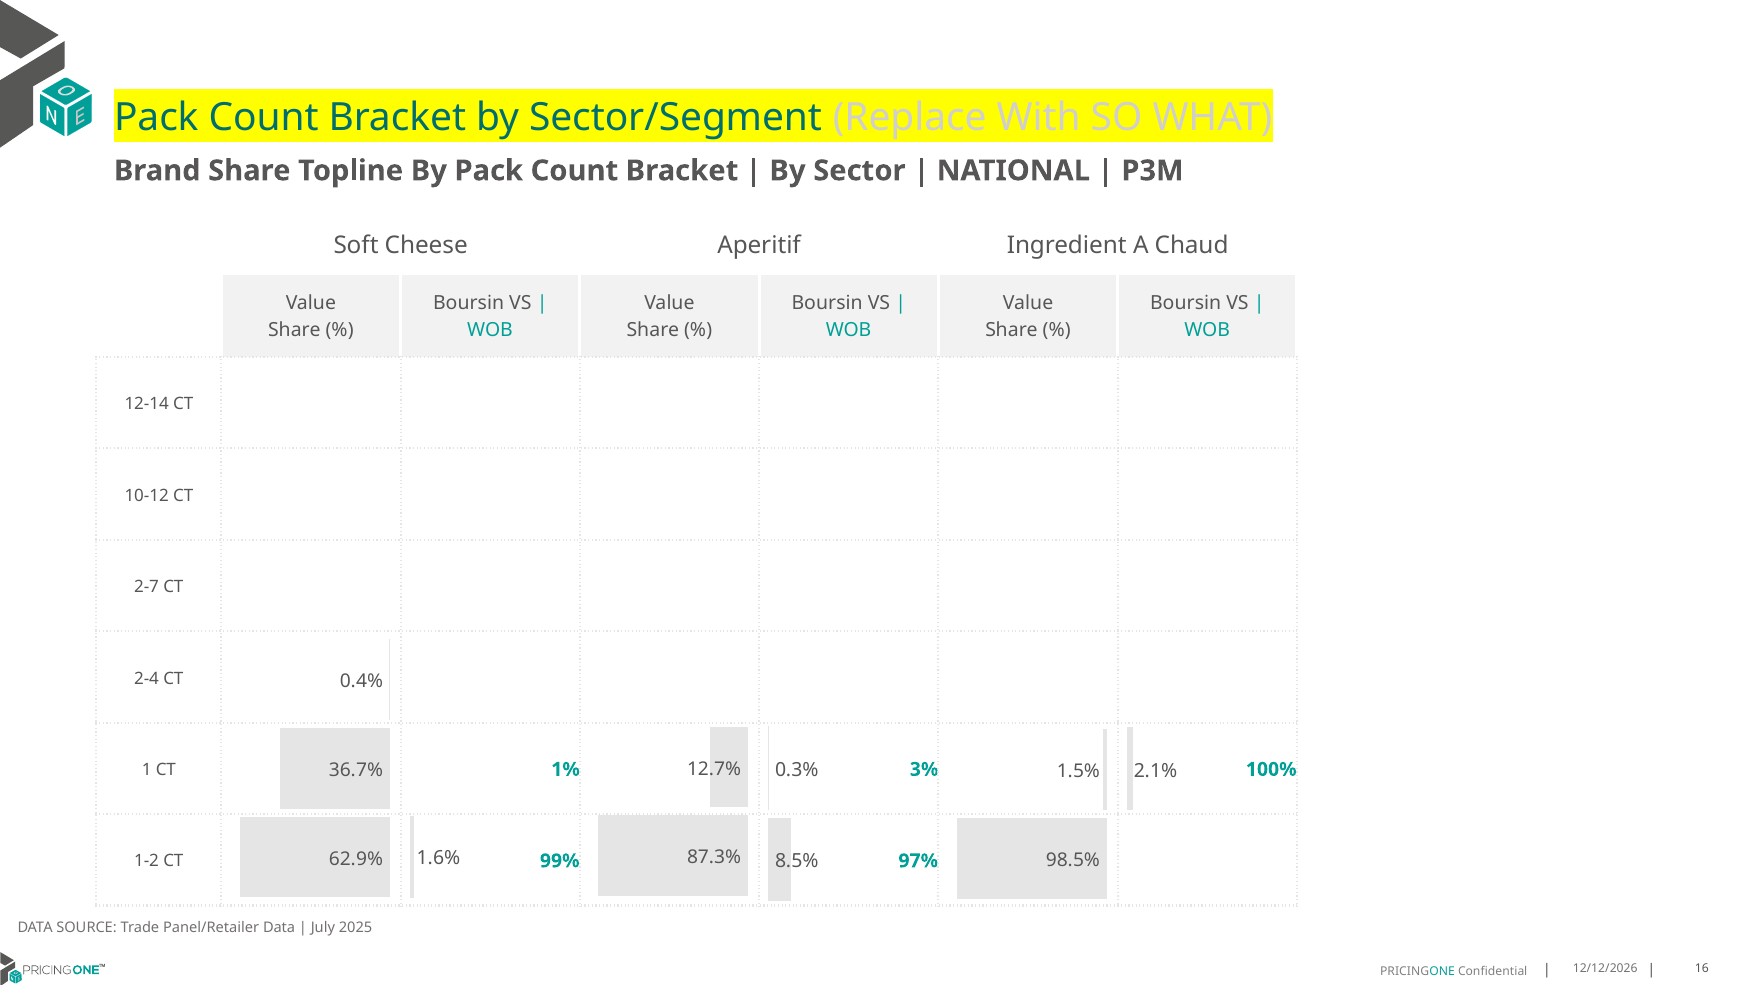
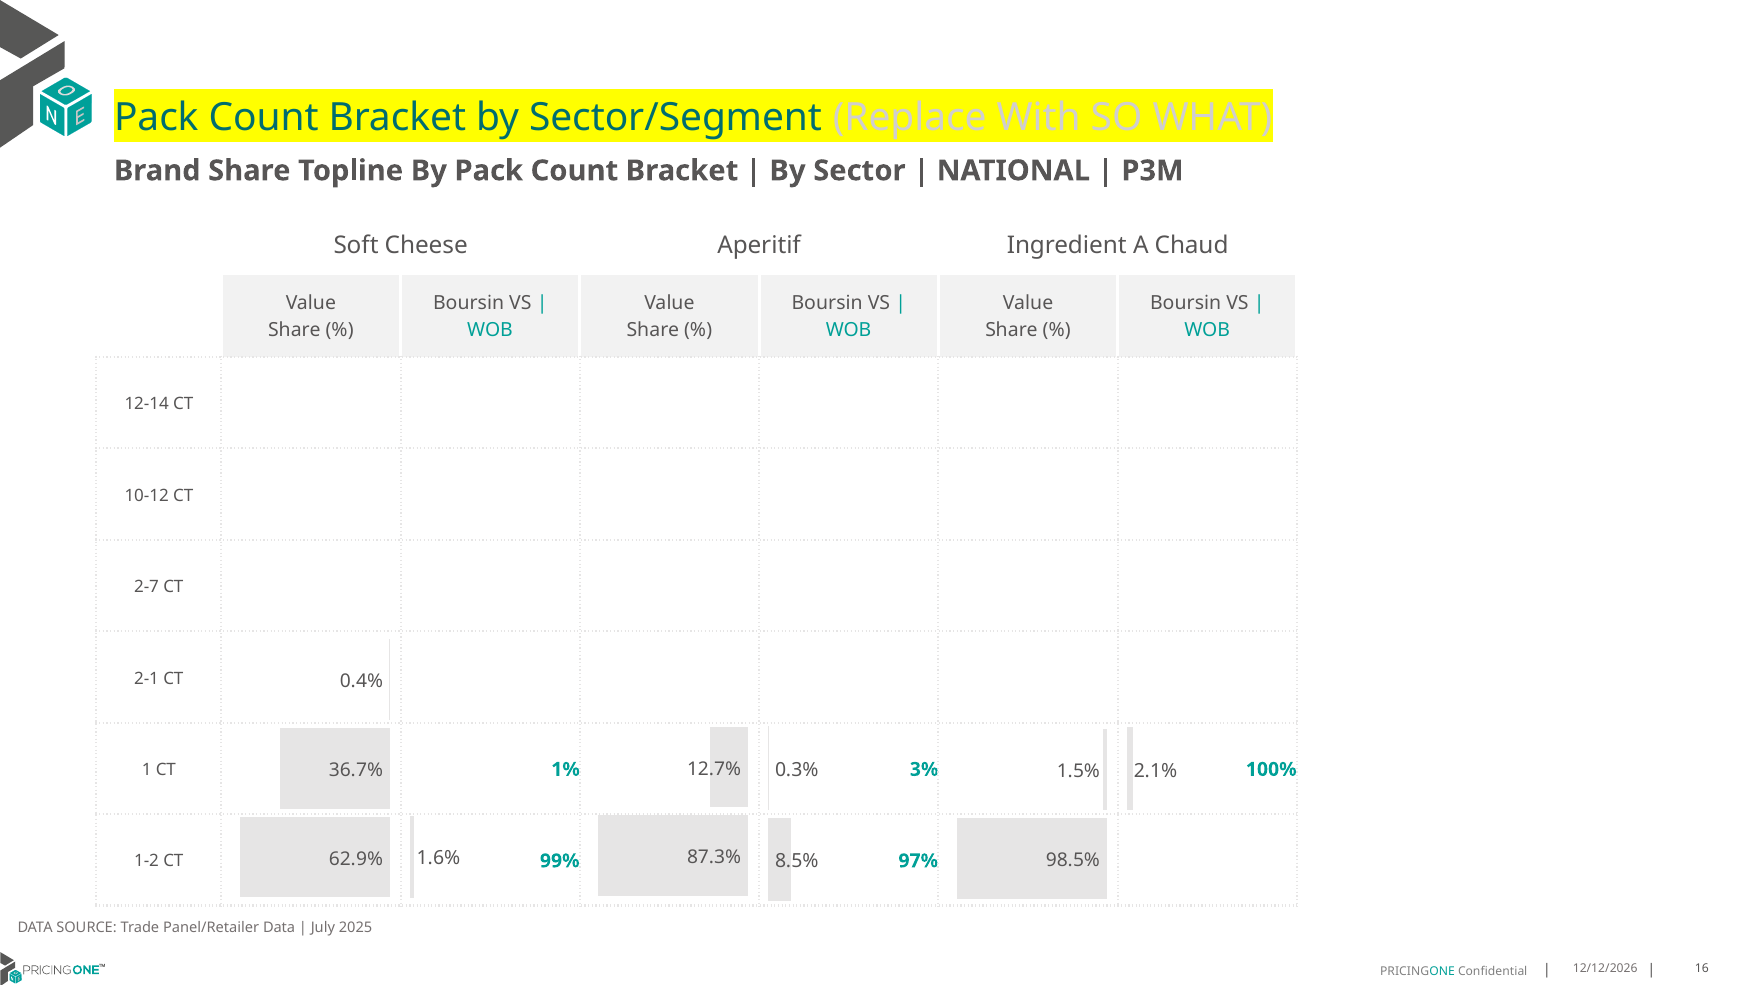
2-4: 2-4 -> 2-1
